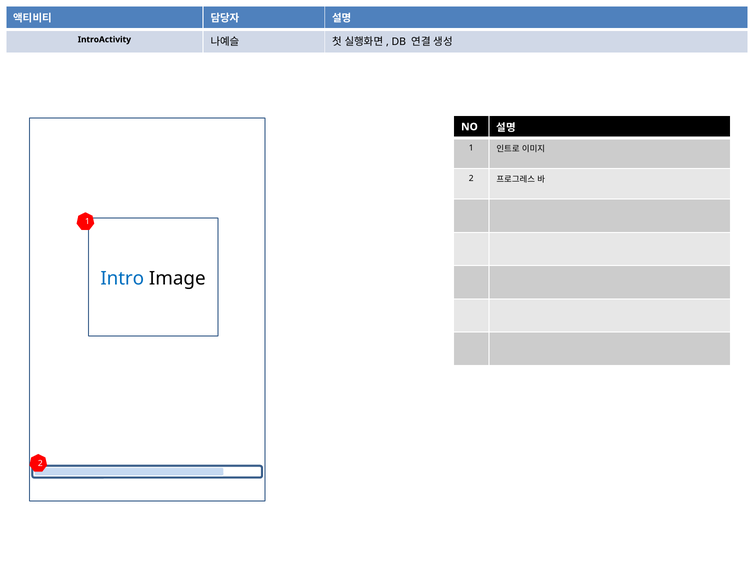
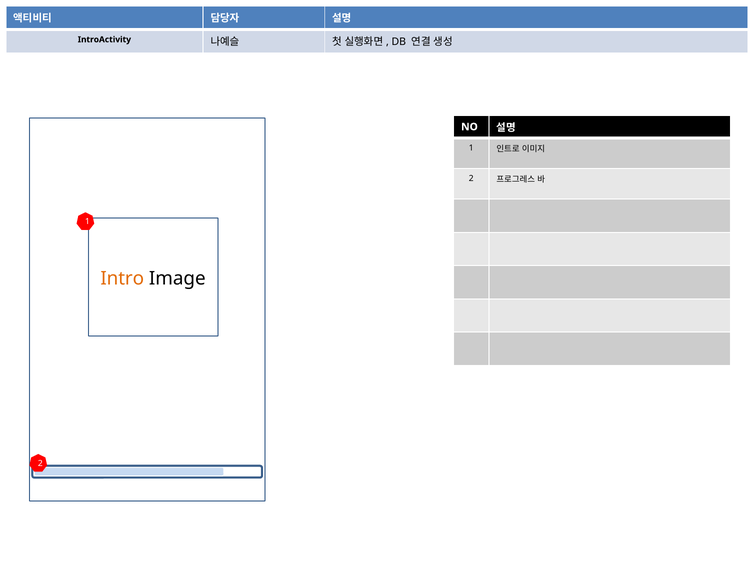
Intro colour: blue -> orange
